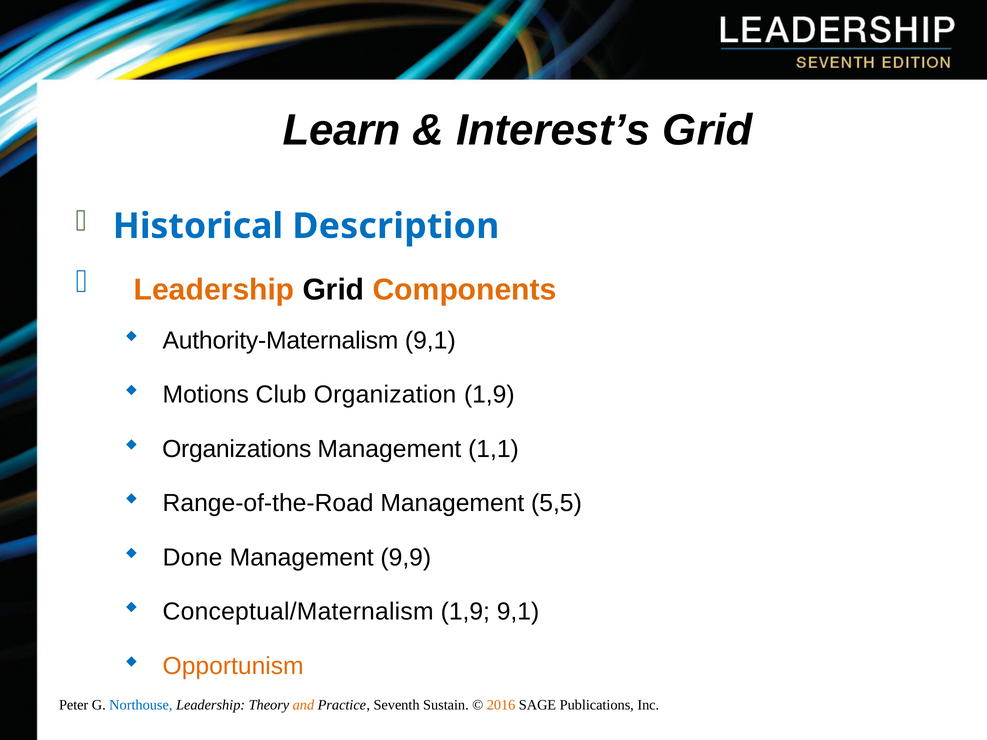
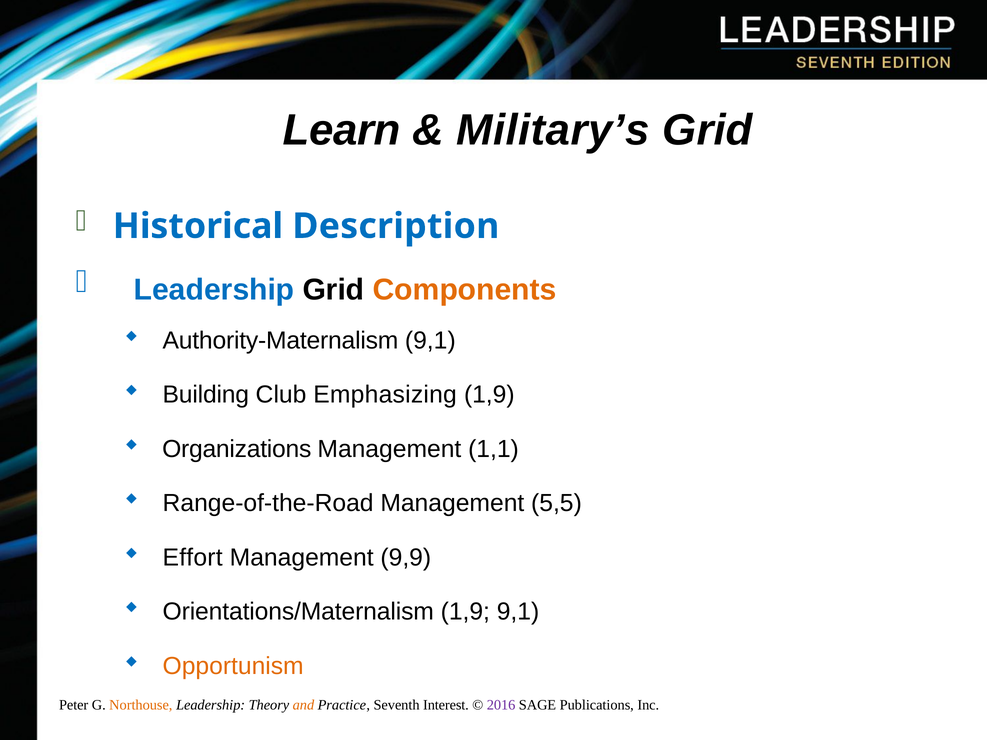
Interest’s: Interest’s -> Military’s
Leadership at (214, 290) colour: orange -> blue
Motions: Motions -> Building
Organization: Organization -> Emphasizing
Done: Done -> Effort
Conceptual/Maternalism: Conceptual/Maternalism -> Orientations/Maternalism
Northouse colour: blue -> orange
Sustain: Sustain -> Interest
2016 colour: orange -> purple
